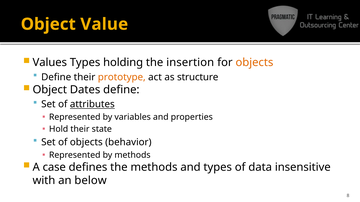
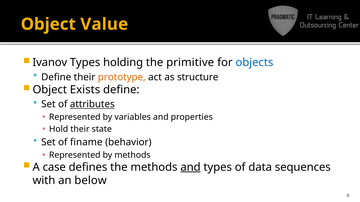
Values: Values -> Ivanov
insertion: insertion -> primitive
objects at (254, 63) colour: orange -> blue
Dates: Dates -> Exists
of objects: objects -> finame
and at (190, 167) underline: none -> present
insensitive: insensitive -> sequences
